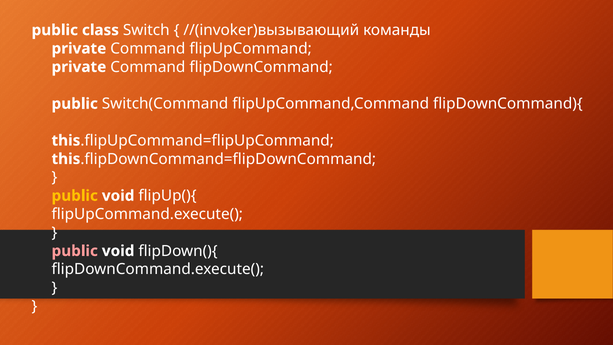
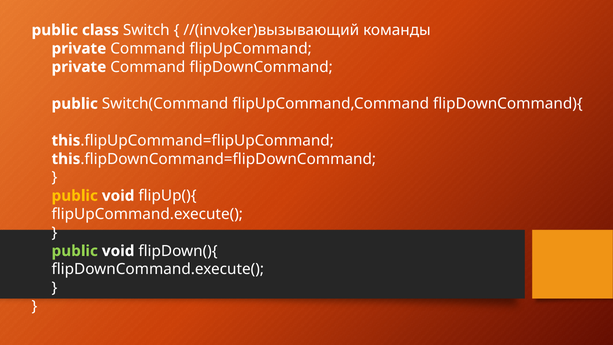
public at (75, 251) colour: pink -> light green
